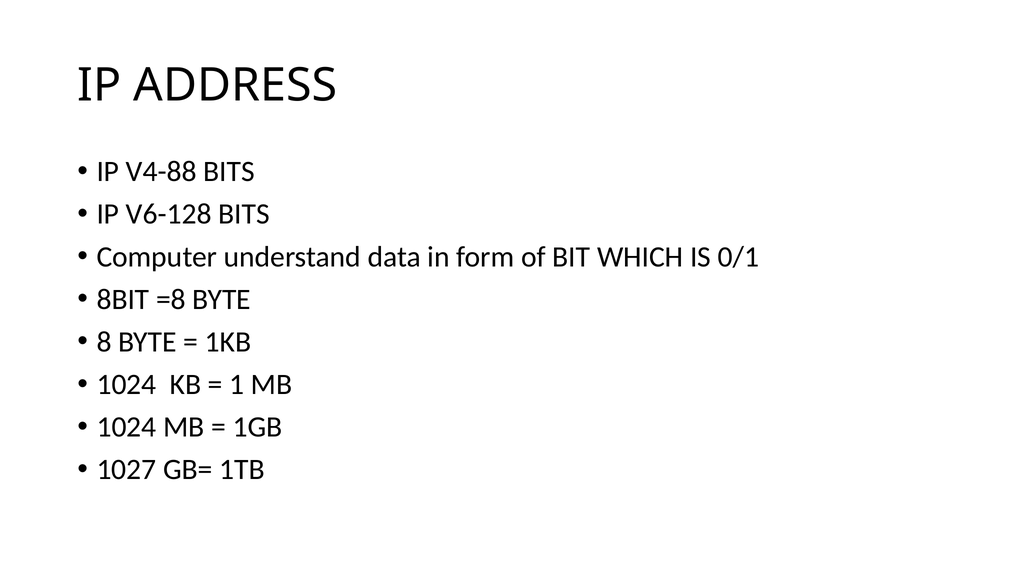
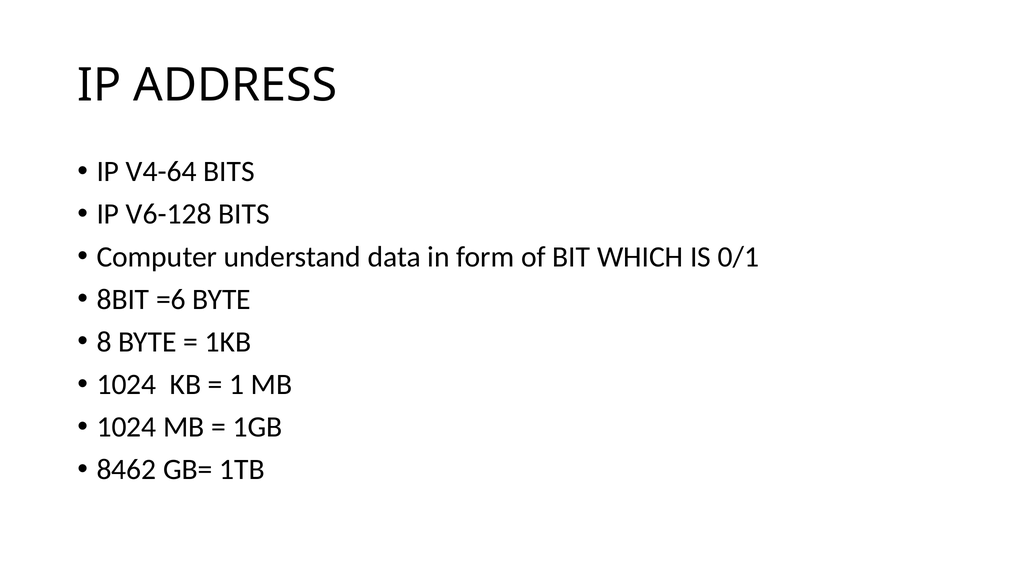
V4-88: V4-88 -> V4-64
=8: =8 -> =6
1027: 1027 -> 8462
